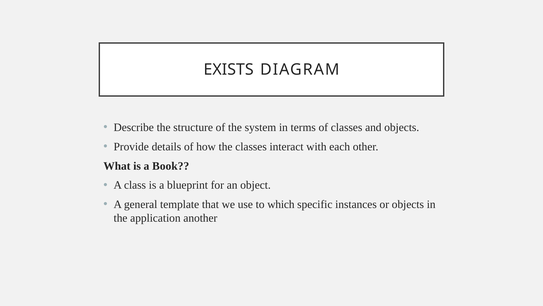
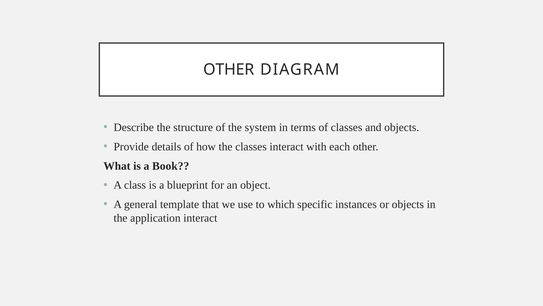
EXISTS at (229, 69): EXISTS -> OTHER
application another: another -> interact
